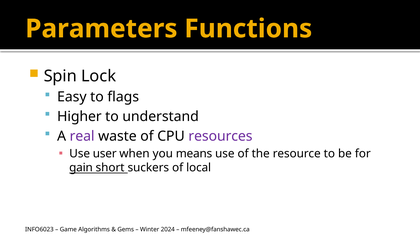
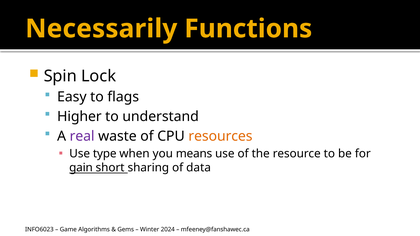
Parameters: Parameters -> Necessarily
resources colour: purple -> orange
user: user -> type
suckers: suckers -> sharing
local: local -> data
